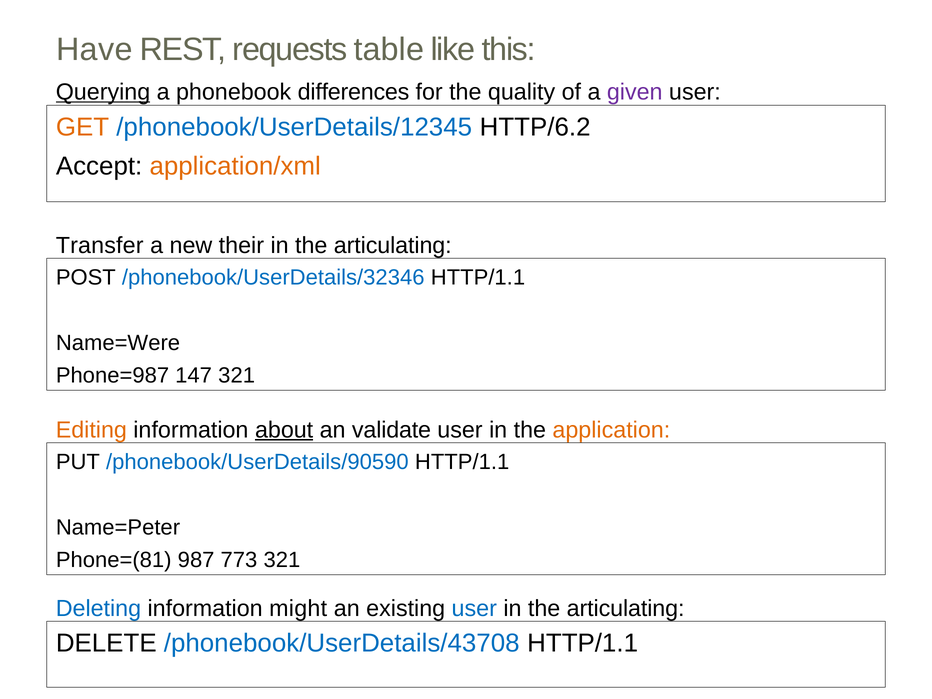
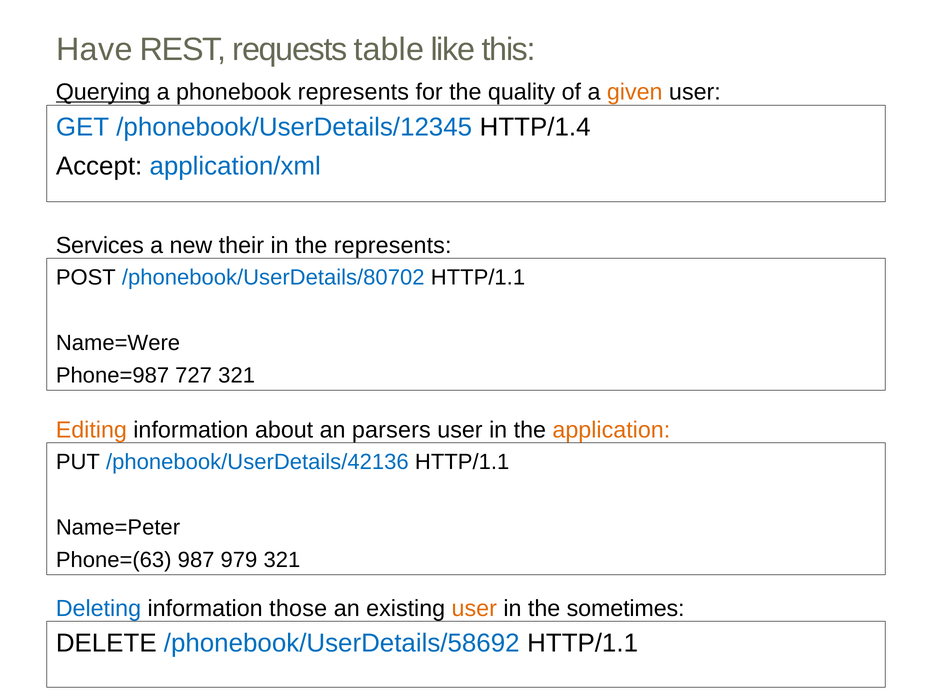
phonebook differences: differences -> represents
given colour: purple -> orange
GET colour: orange -> blue
HTTP/6.2: HTTP/6.2 -> HTTP/1.4
application/xml colour: orange -> blue
Transfer: Transfer -> Services
articulating at (393, 245): articulating -> represents
/phonebook/UserDetails/32346: /phonebook/UserDetails/32346 -> /phonebook/UserDetails/80702
147: 147 -> 727
about underline: present -> none
validate: validate -> parsers
/phonebook/UserDetails/90590: /phonebook/UserDetails/90590 -> /phonebook/UserDetails/42136
Phone=(81: Phone=(81 -> Phone=(63
773: 773 -> 979
might: might -> those
user at (474, 609) colour: blue -> orange
articulating at (626, 609): articulating -> sometimes
/phonebook/UserDetails/43708: /phonebook/UserDetails/43708 -> /phonebook/UserDetails/58692
